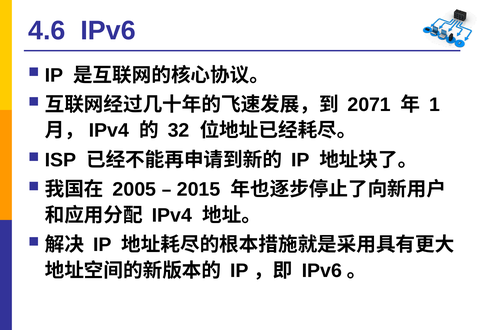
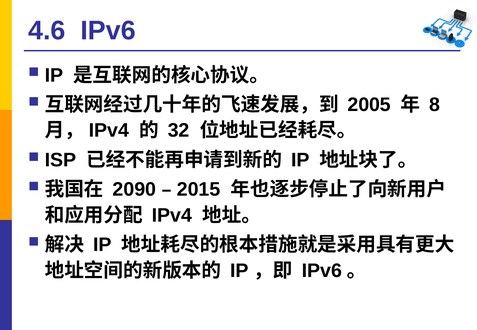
2071: 2071 -> 2005
1: 1 -> 8
2005: 2005 -> 2090
